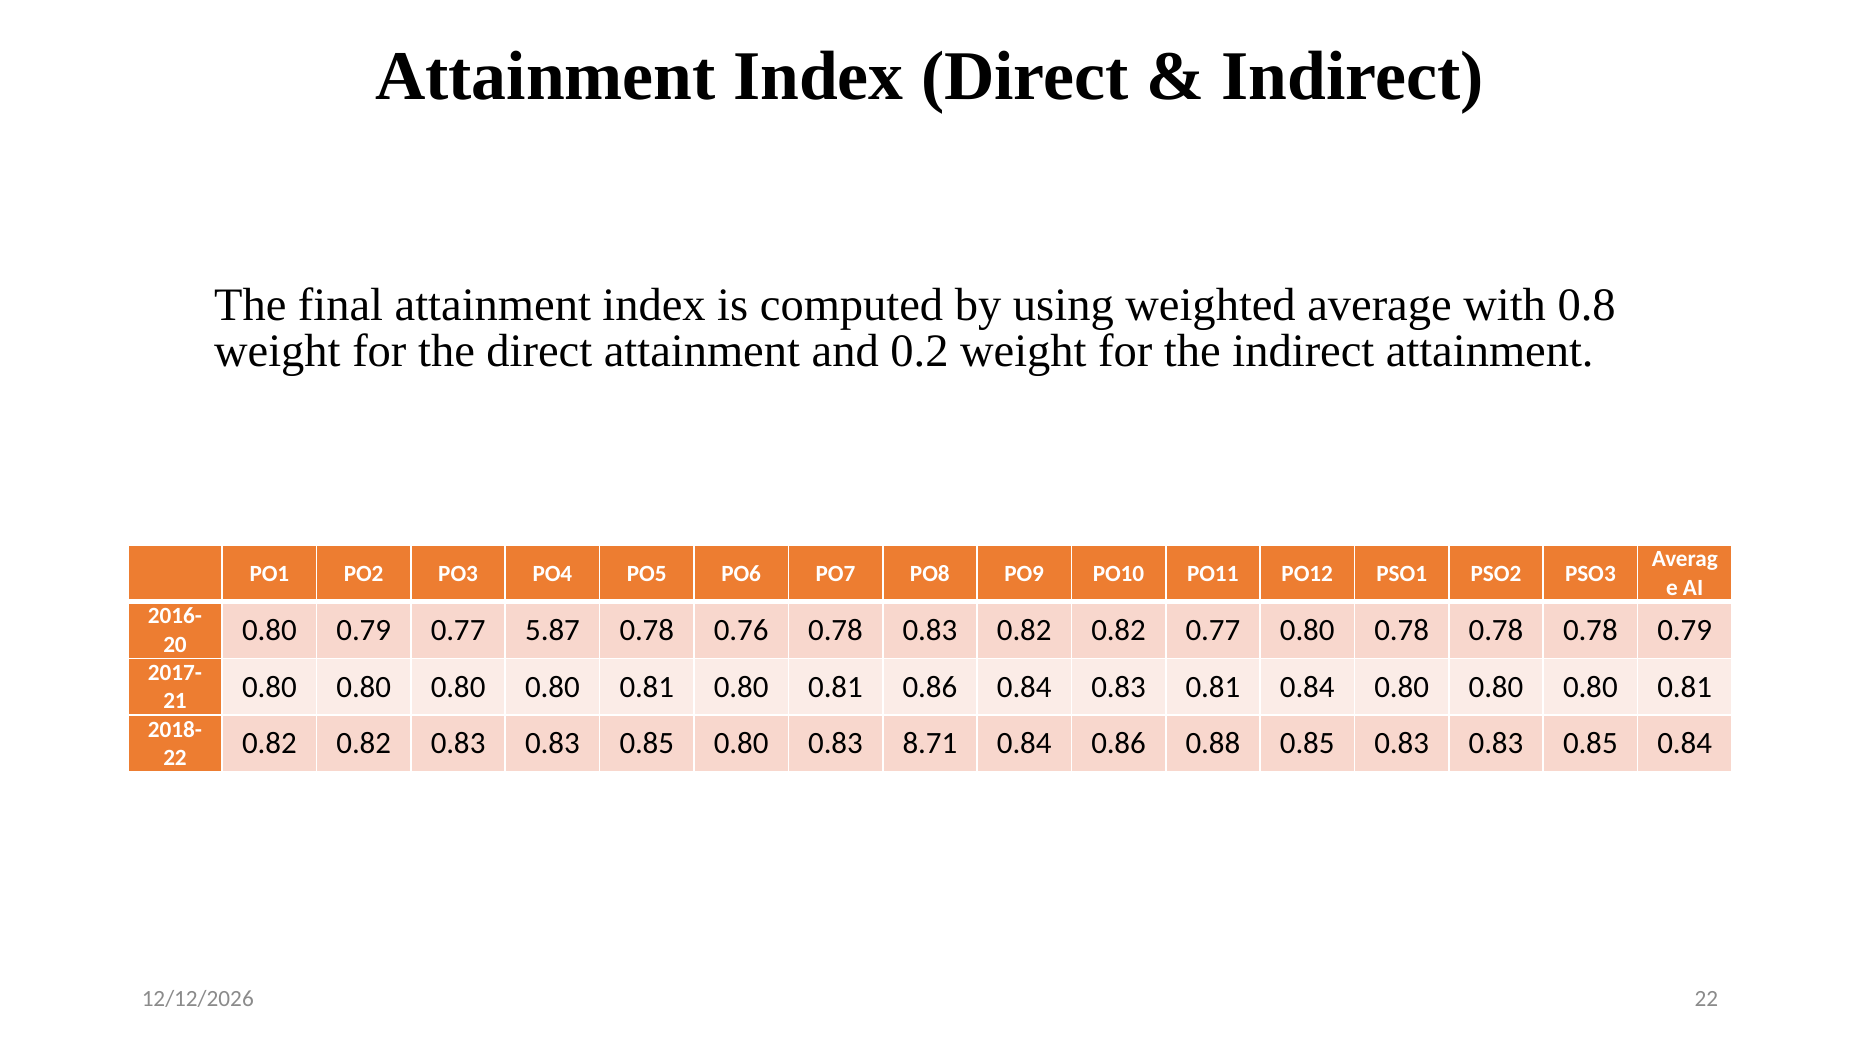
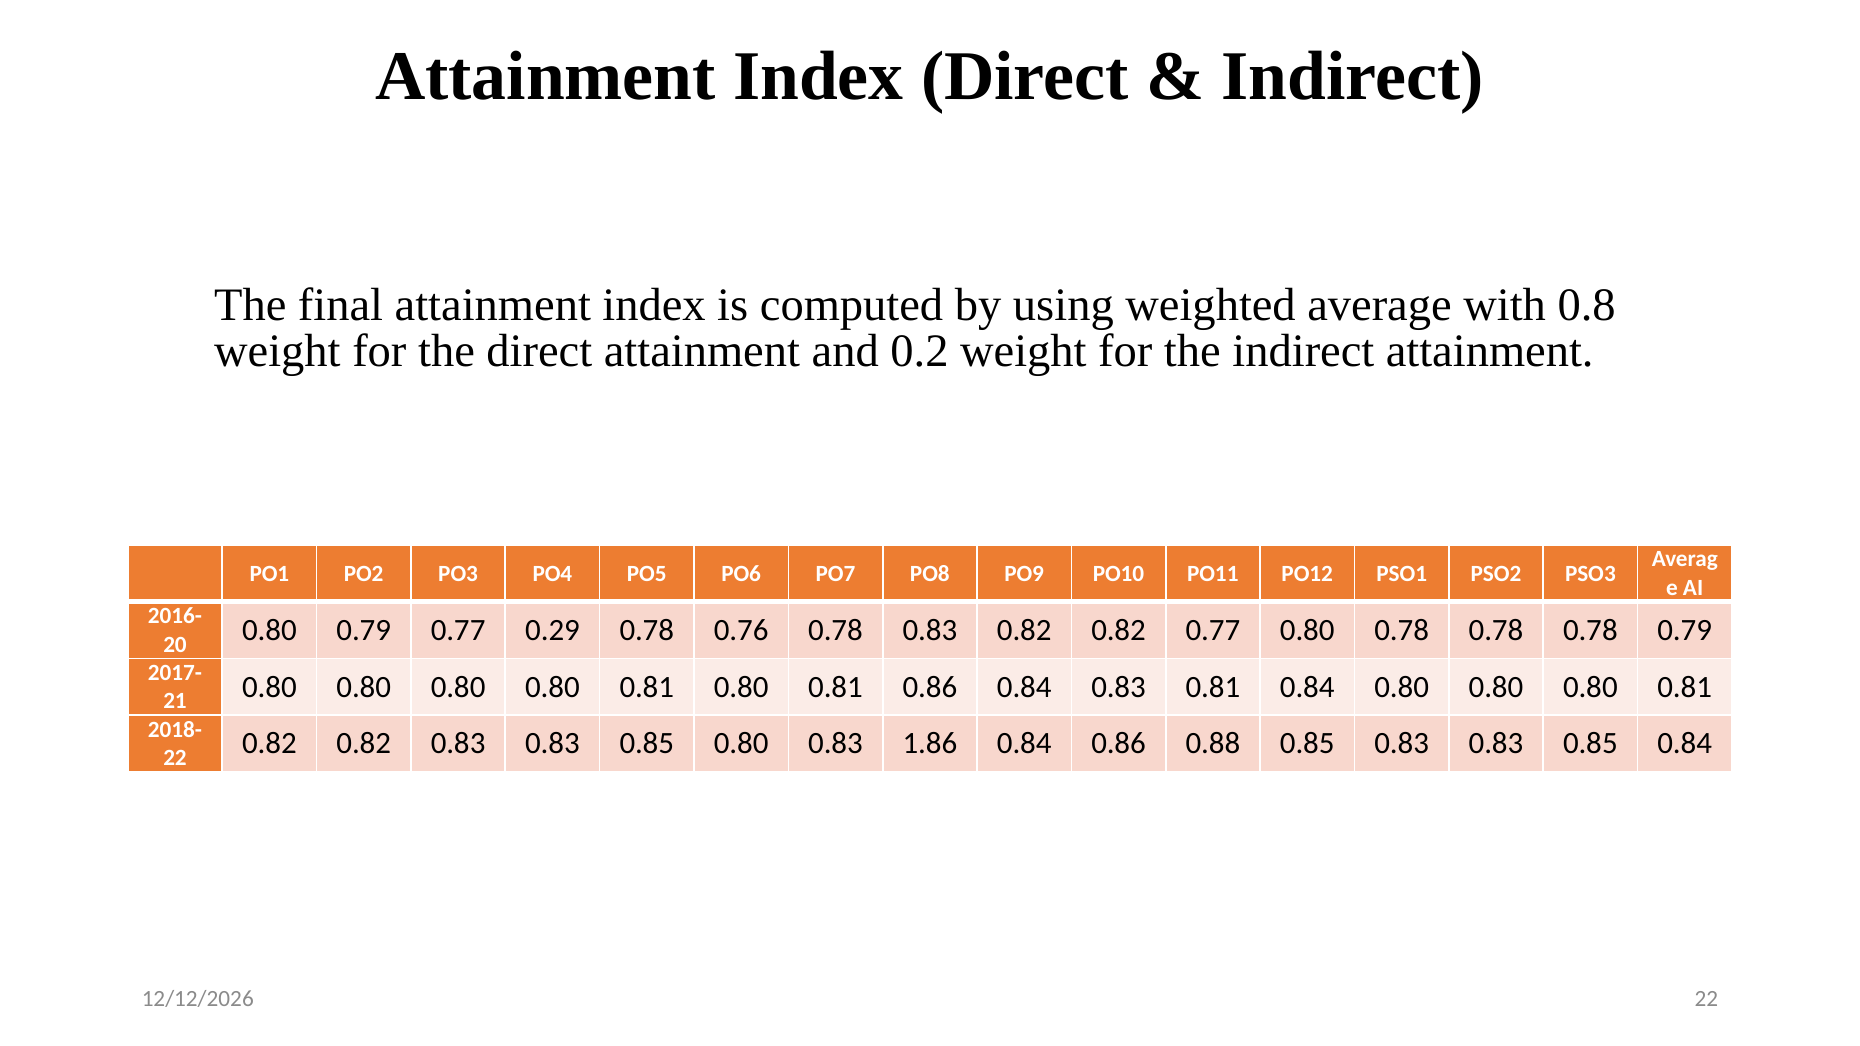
5.87: 5.87 -> 0.29
8.71: 8.71 -> 1.86
